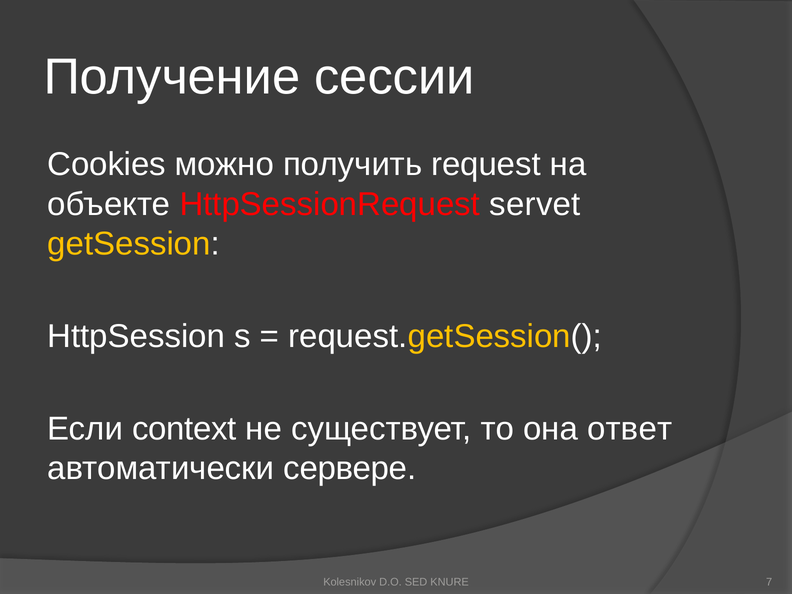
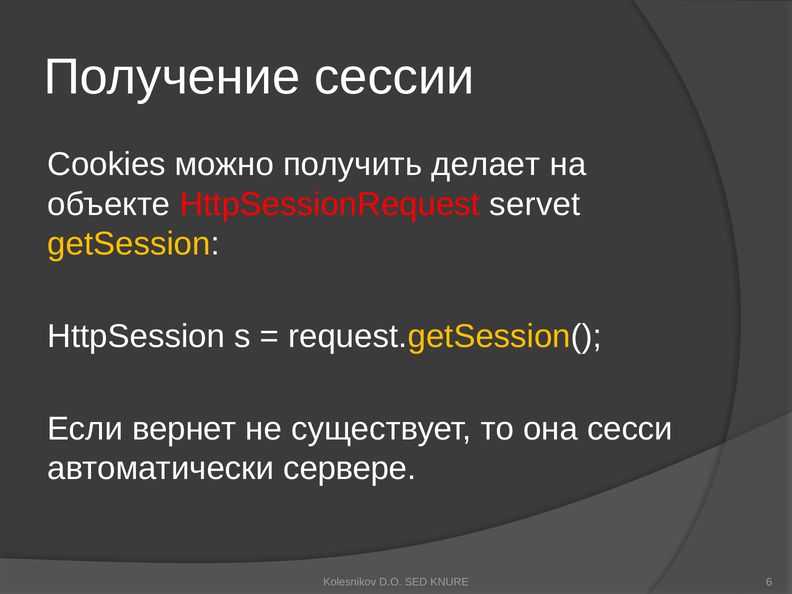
request: request -> делает
context: context -> вернет
ответ: ответ -> сесси
7: 7 -> 6
